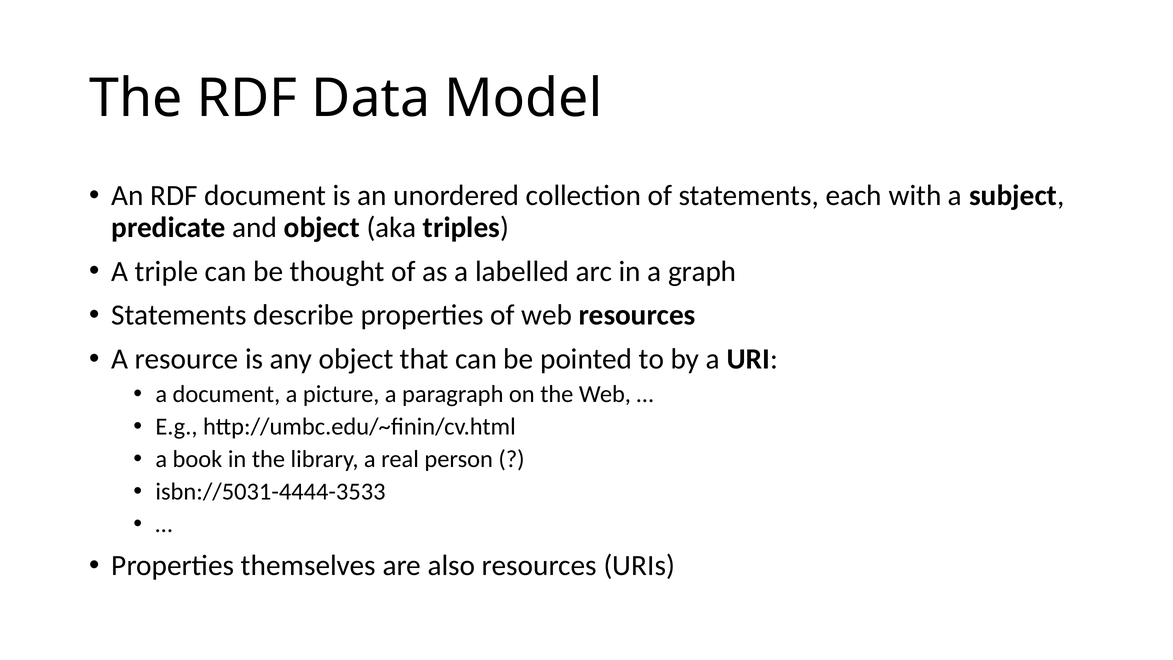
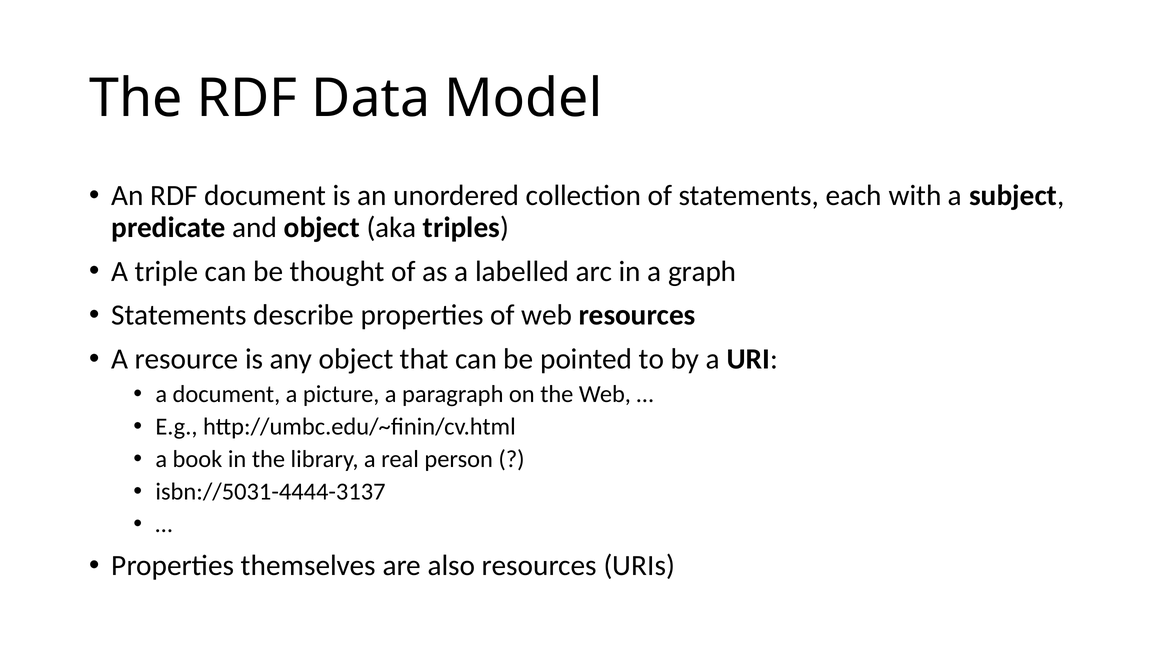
isbn://5031-4444-3533: isbn://5031-4444-3533 -> isbn://5031-4444-3137
